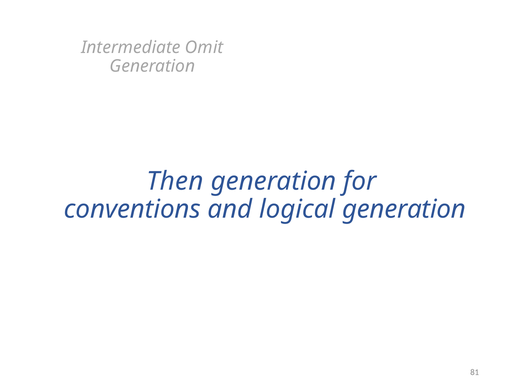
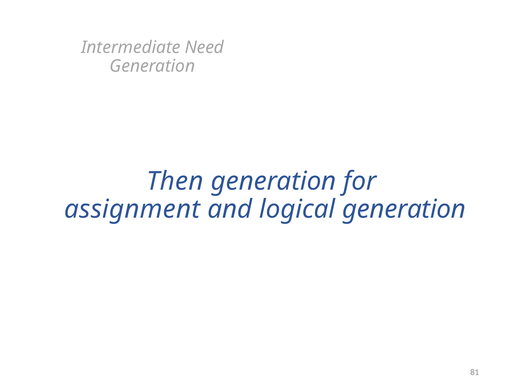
Omit: Omit -> Need
conventions: conventions -> assignment
